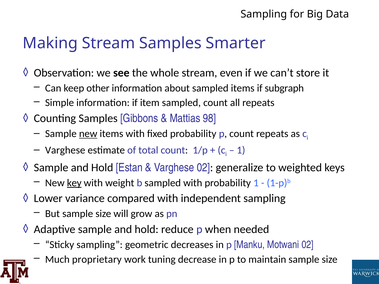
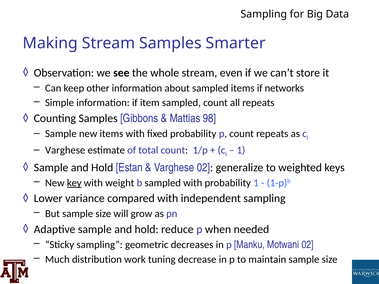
subgraph: subgraph -> networks
new at (88, 134) underline: present -> none
proprietary: proprietary -> distribution
